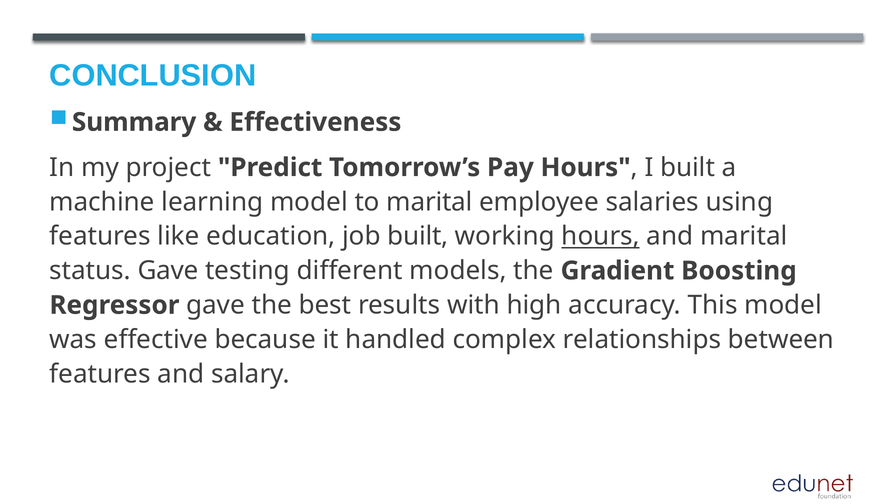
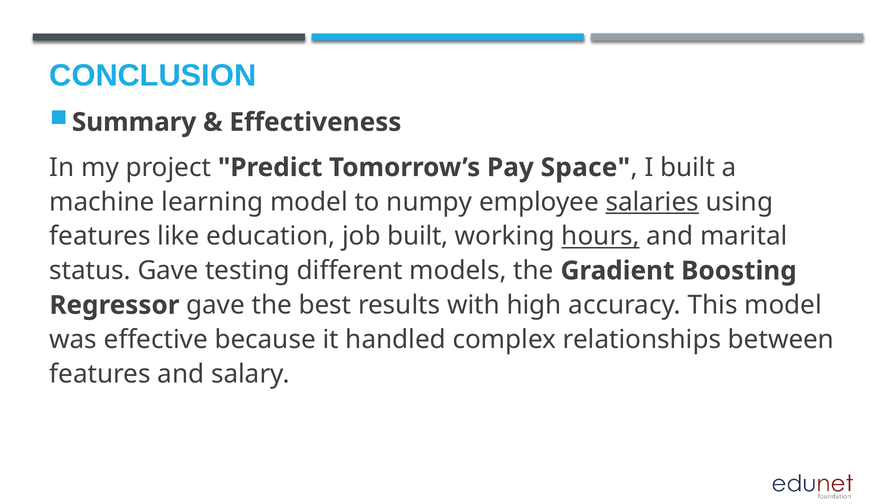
Pay Hours: Hours -> Space
to marital: marital -> numpy
salaries underline: none -> present
